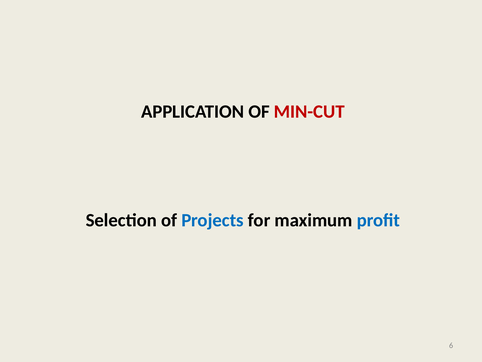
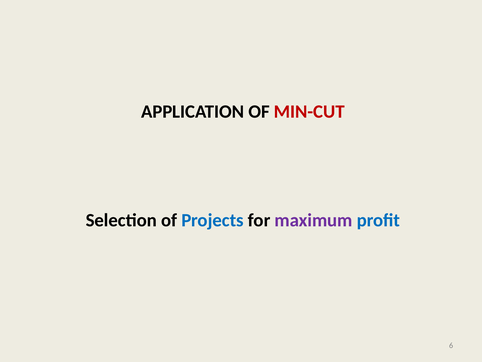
maximum colour: black -> purple
